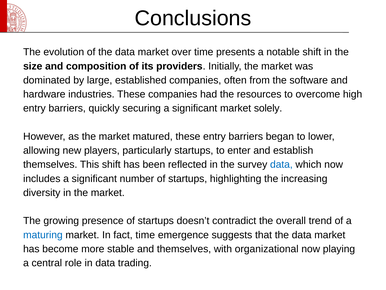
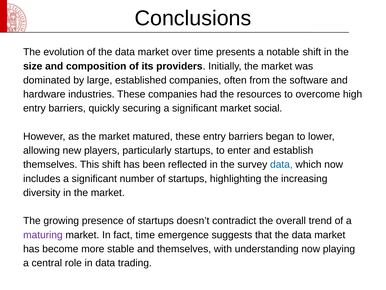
solely: solely -> social
maturing colour: blue -> purple
organizational: organizational -> understanding
